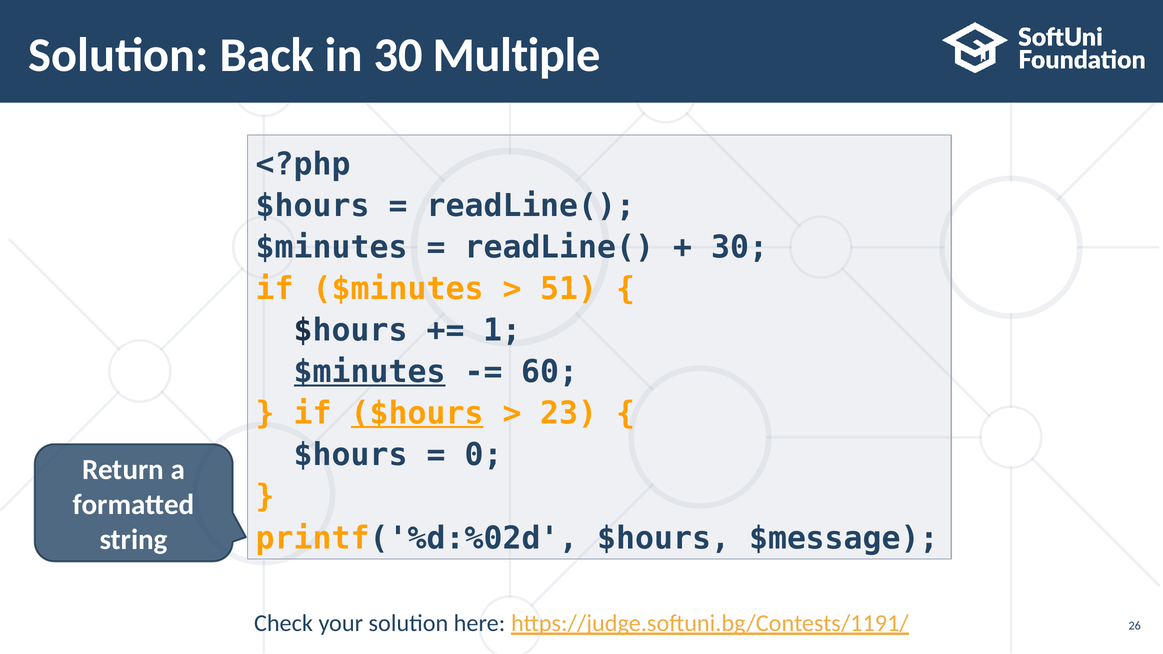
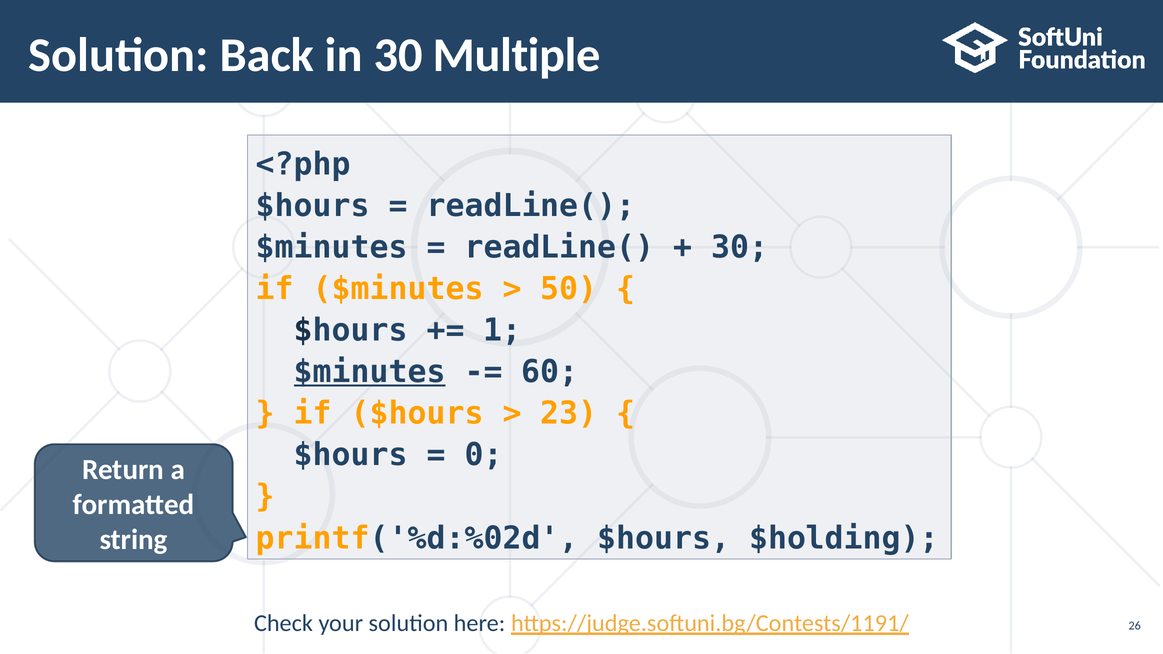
51: 51 -> 50
$hours at (417, 414) underline: present -> none
$message: $message -> $holding
